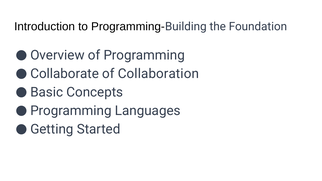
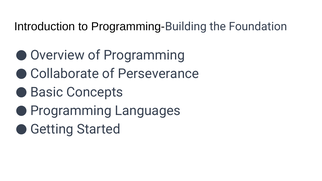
Collaboration: Collaboration -> Perseverance
